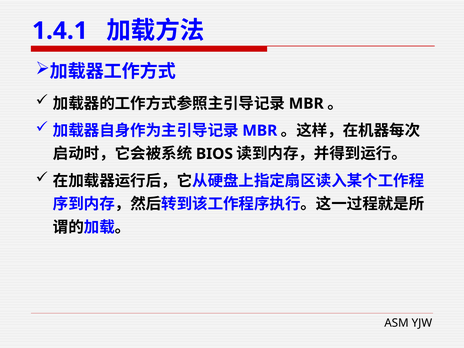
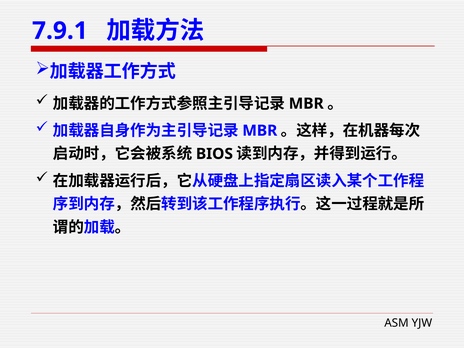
1.4.1: 1.4.1 -> 7.9.1
